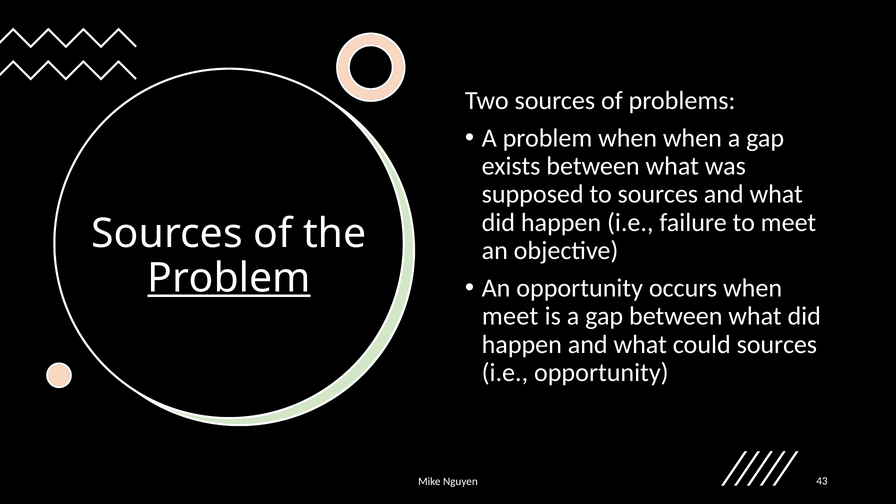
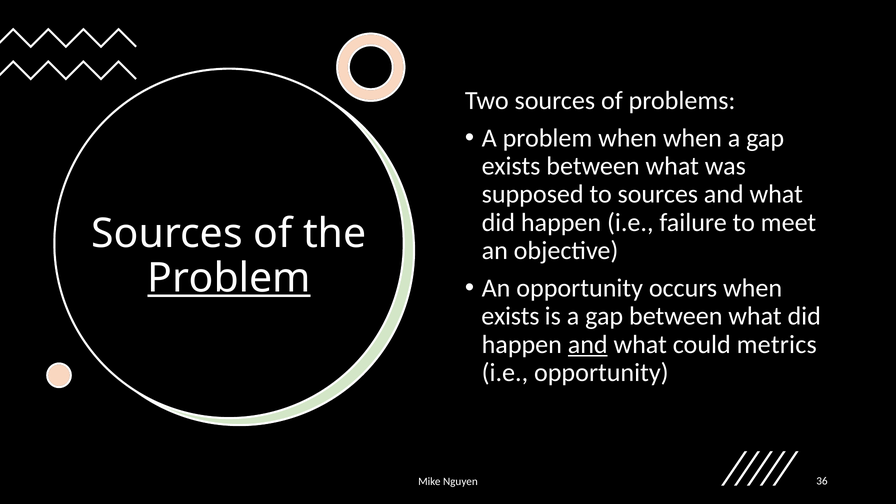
meet at (510, 316): meet -> exists
and at (588, 344) underline: none -> present
could sources: sources -> metrics
43: 43 -> 36
